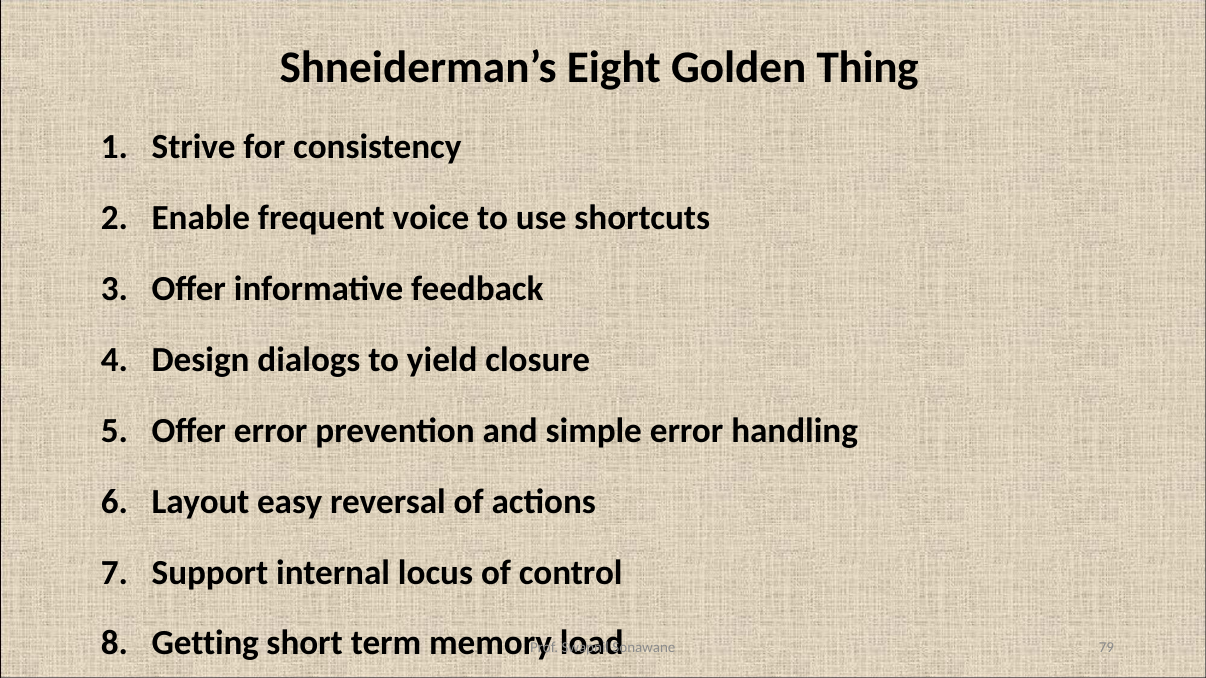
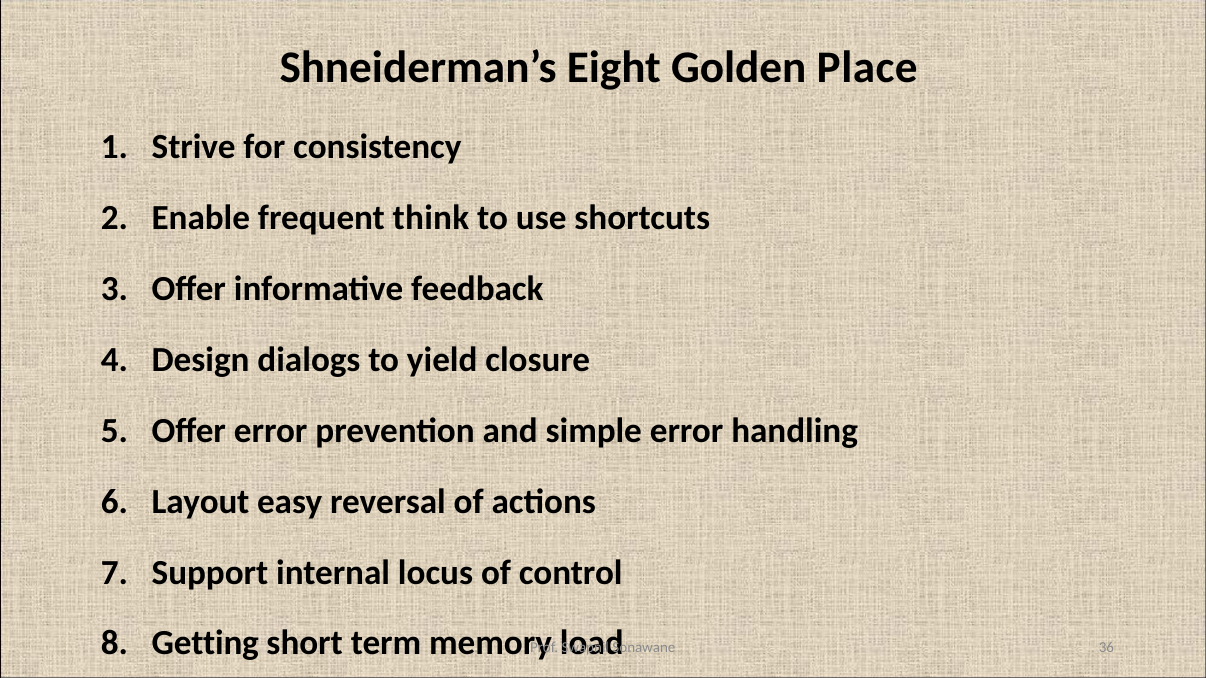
Thing: Thing -> Place
voice: voice -> think
79: 79 -> 36
